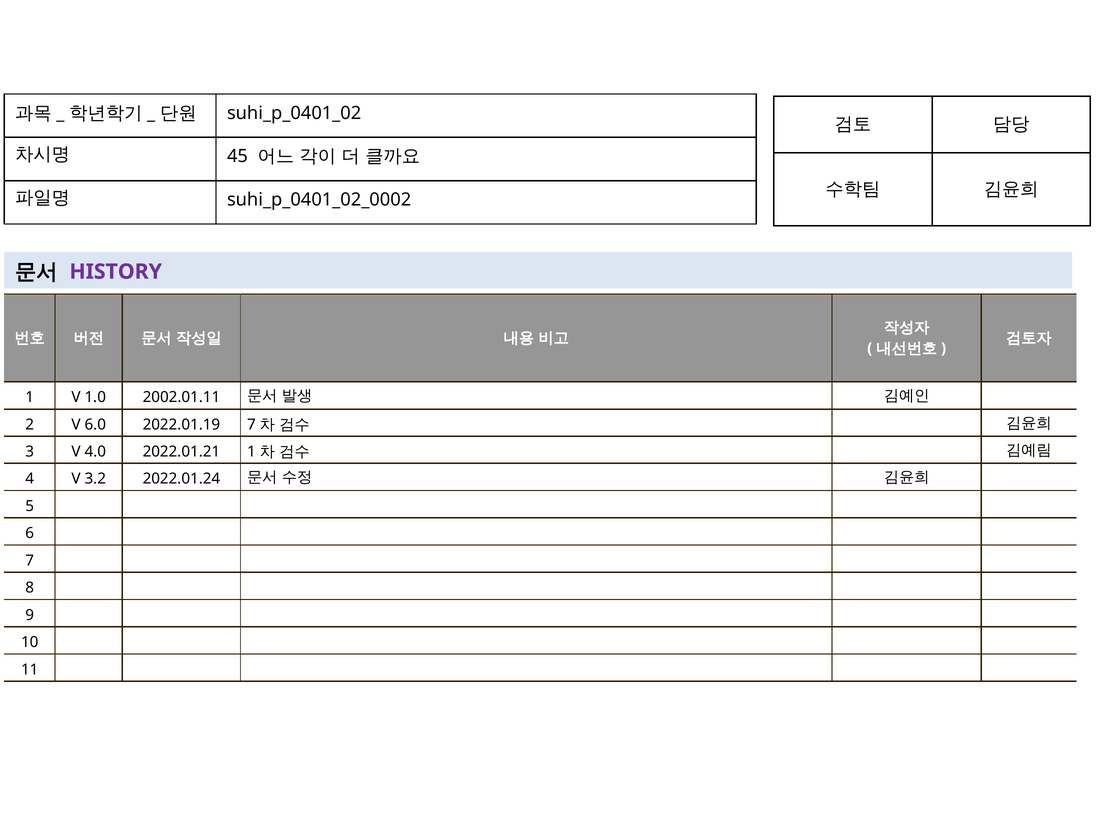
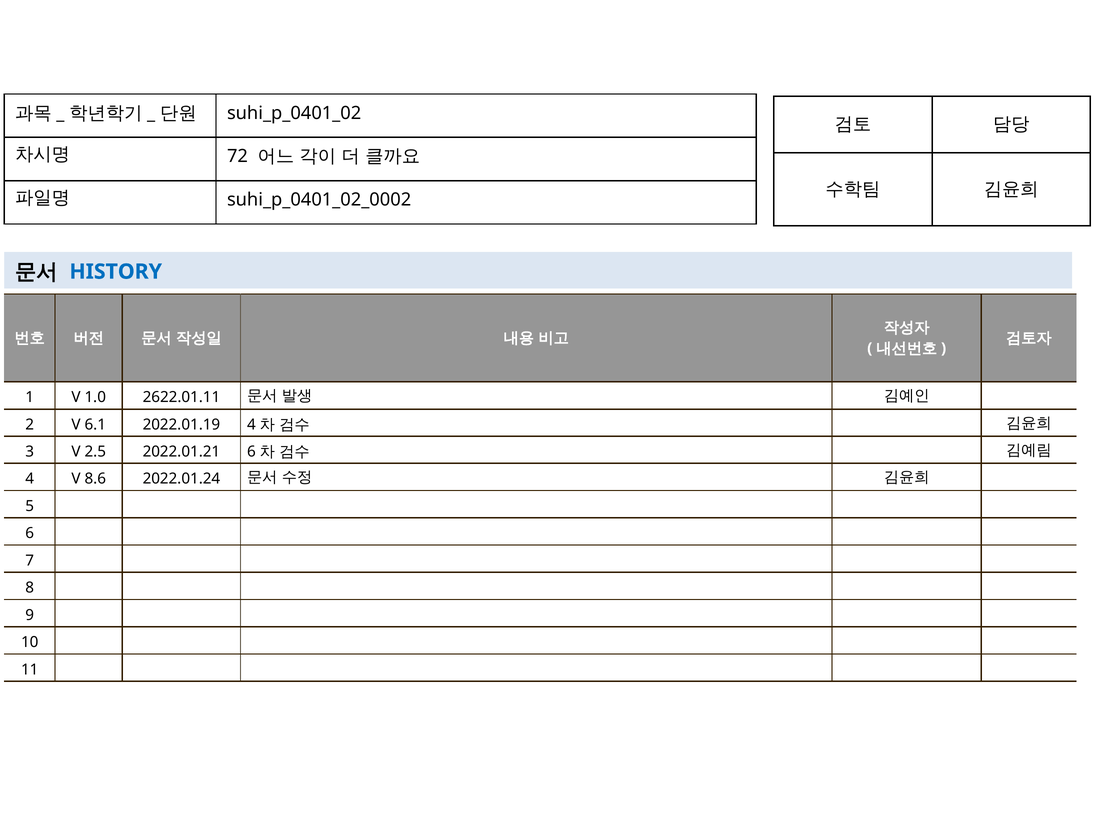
45: 45 -> 72
HISTORY colour: purple -> blue
2002.01.11: 2002.01.11 -> 2622.01.11
6.0: 6.0 -> 6.1
2022.01.19 7: 7 -> 4
4.0: 4.0 -> 2.5
2022.01.21 1: 1 -> 6
3.2: 3.2 -> 8.6
